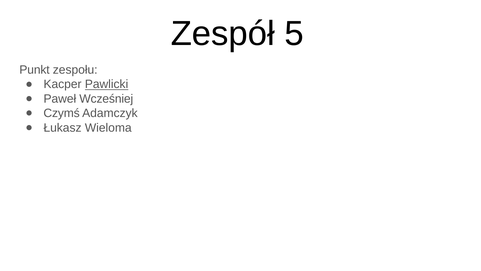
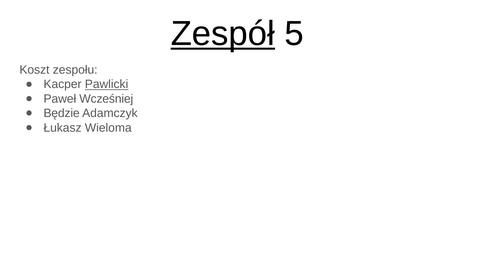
Zespół underline: none -> present
Punkt: Punkt -> Koszt
Czymś: Czymś -> Będzie
